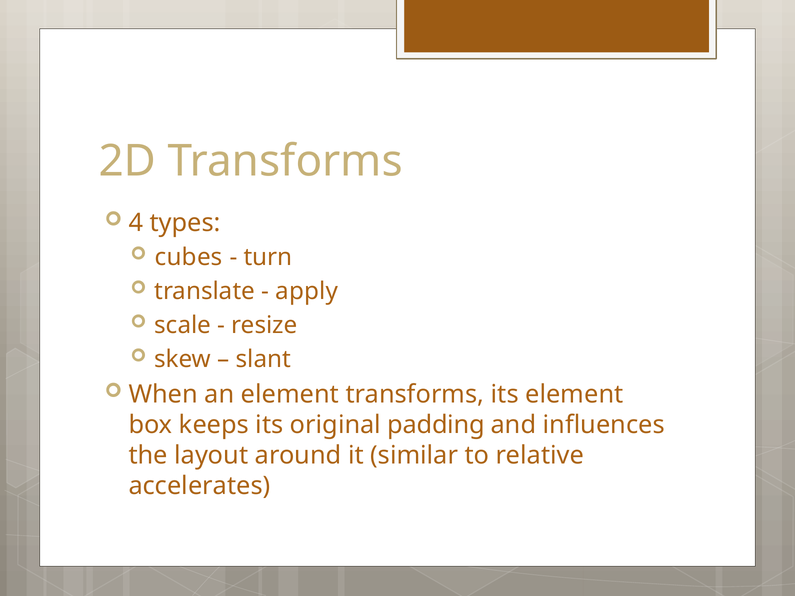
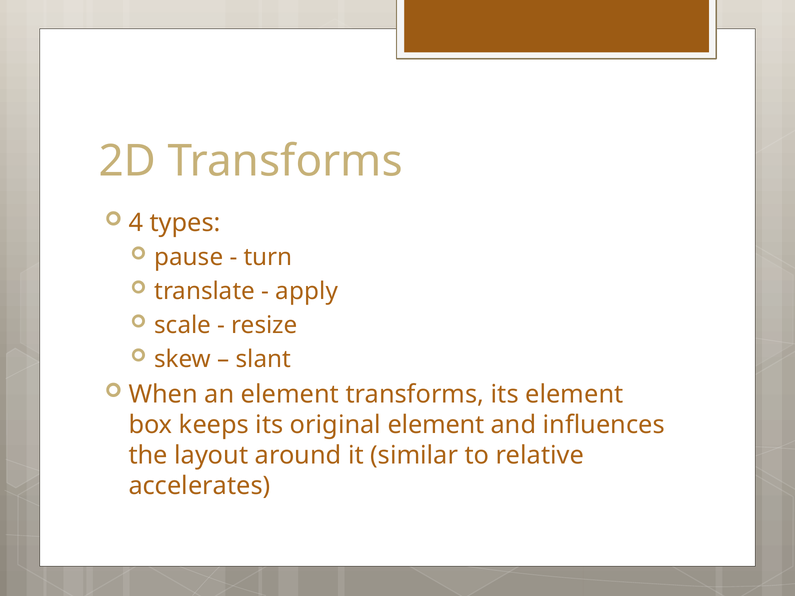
cubes: cubes -> pause
original padding: padding -> element
